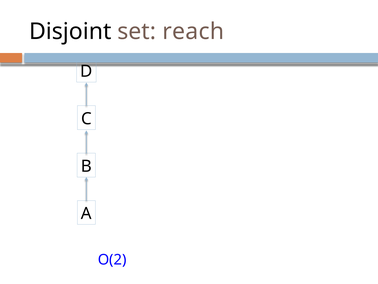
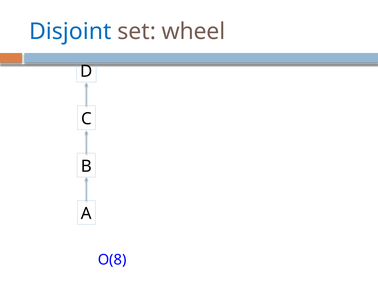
Disjoint colour: black -> blue
reach: reach -> wheel
O(2: O(2 -> O(8
